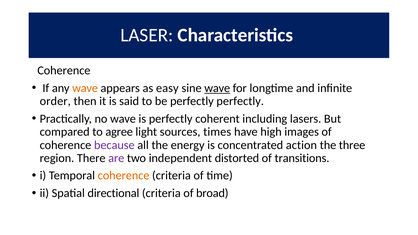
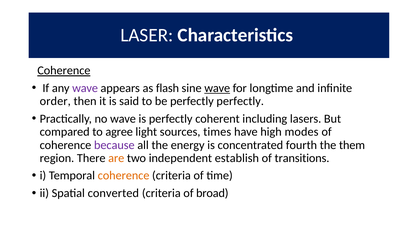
Coherence at (64, 71) underline: none -> present
wave at (85, 88) colour: orange -> purple
easy: easy -> flash
images: images -> modes
action: action -> fourth
three: three -> them
are colour: purple -> orange
distorted: distorted -> establish
directional: directional -> converted
